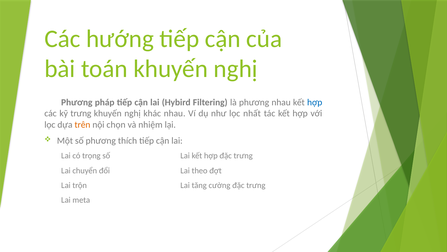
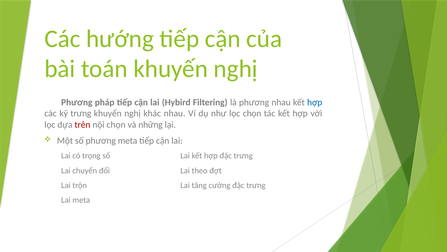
lọc nhất: nhất -> chọn
trên colour: orange -> red
nhiệm: nhiệm -> những
phương thích: thích -> meta
